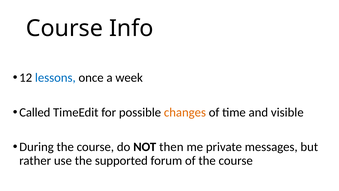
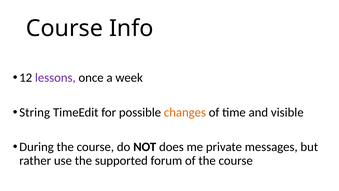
lessons colour: blue -> purple
Called: Called -> String
then: then -> does
